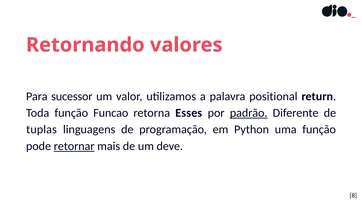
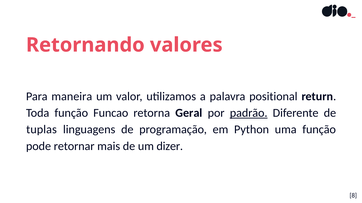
sucessor: sucessor -> maneira
Esses: Esses -> Geral
retornar underline: present -> none
deve: deve -> dizer
